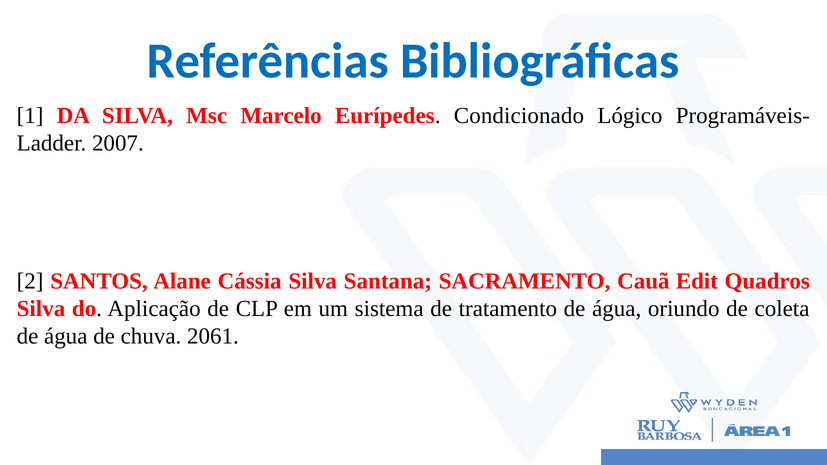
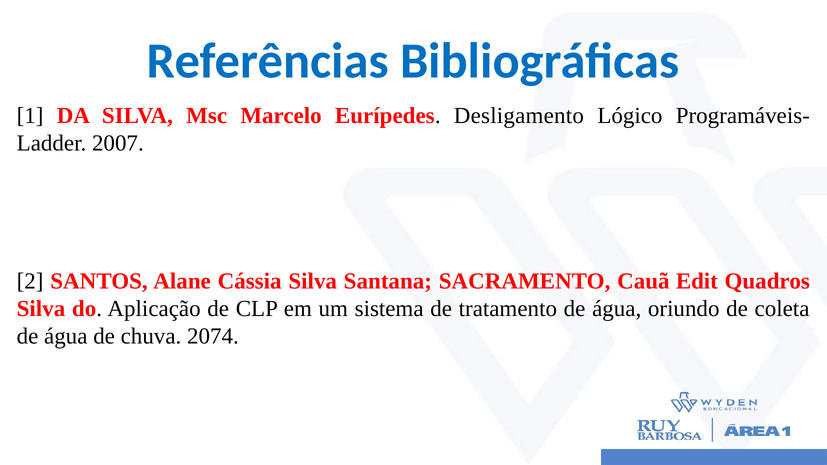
Condicionado: Condicionado -> Desligamento
2061: 2061 -> 2074
